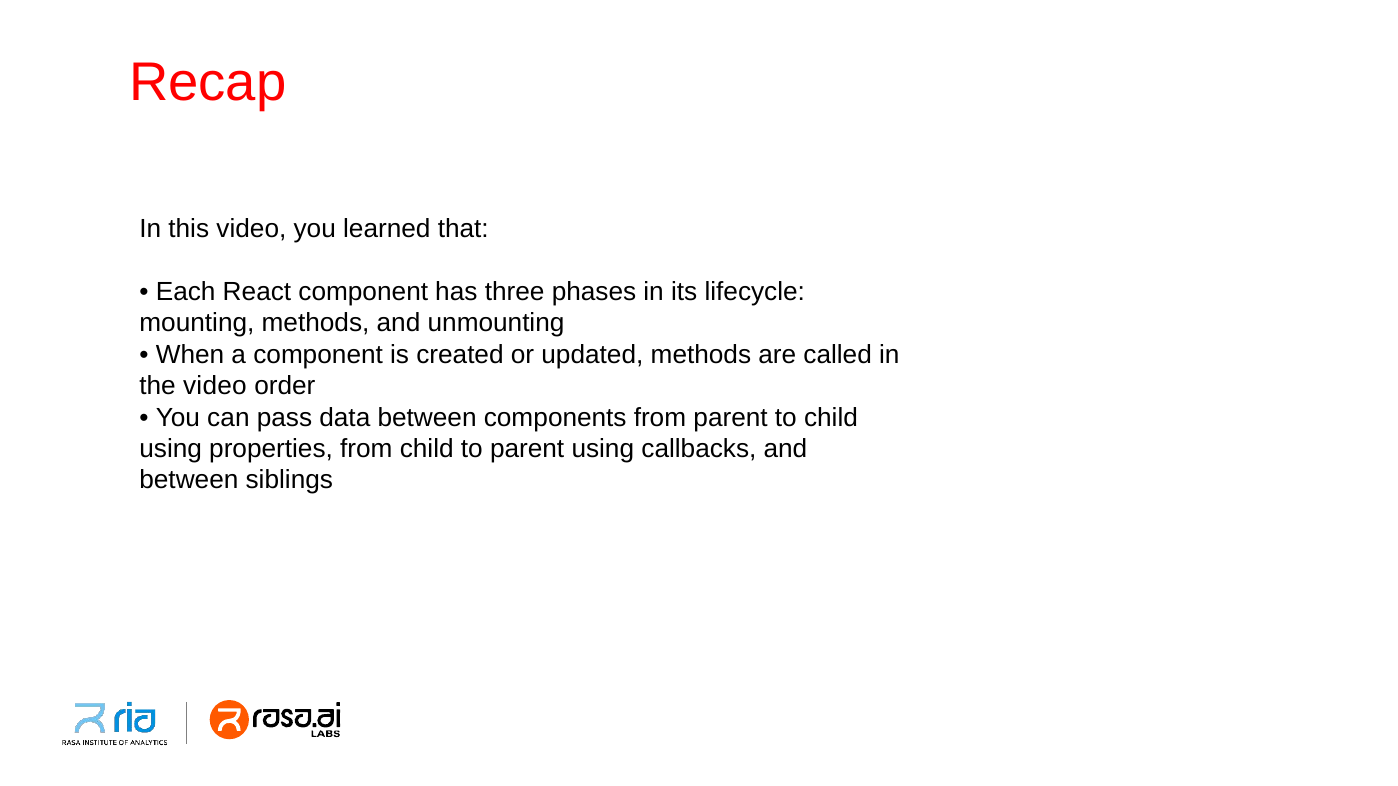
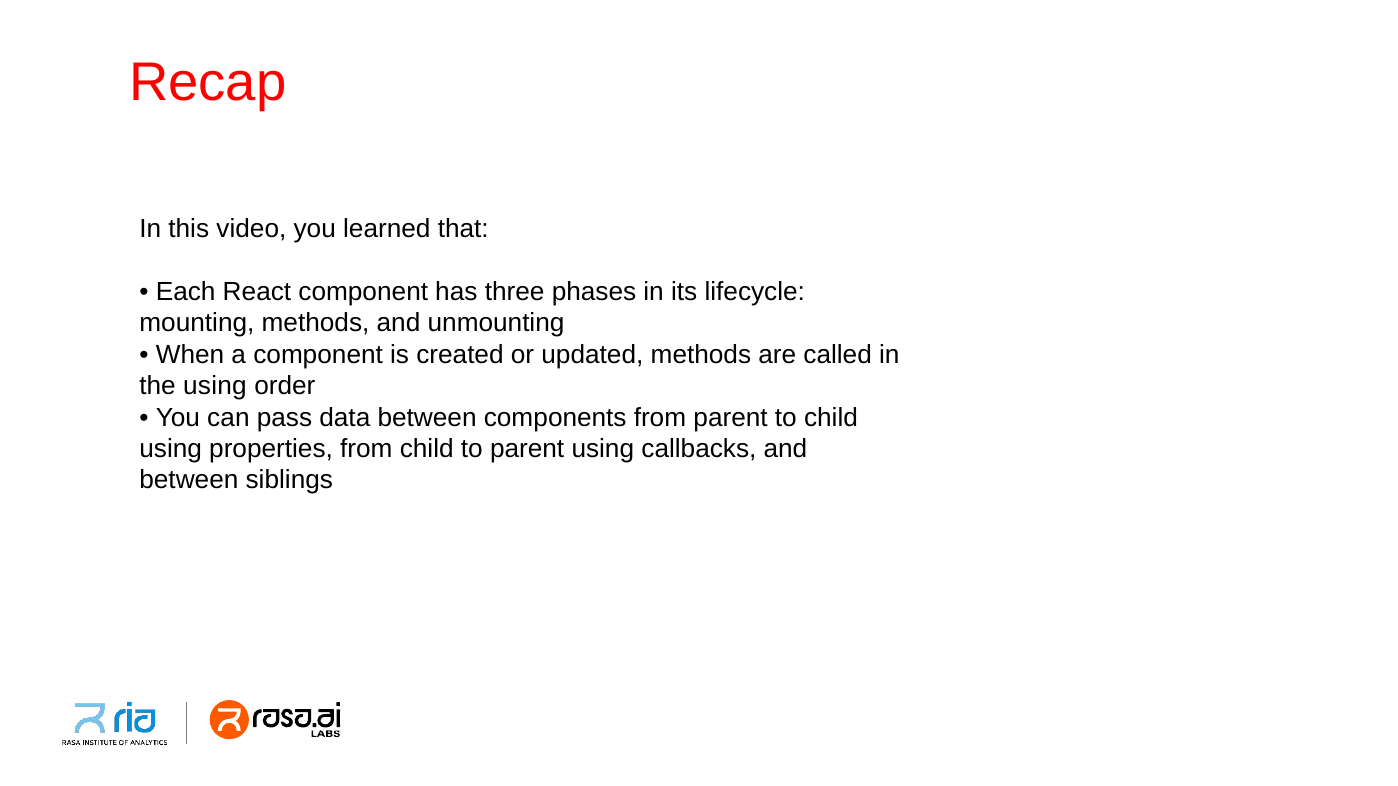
the video: video -> using
